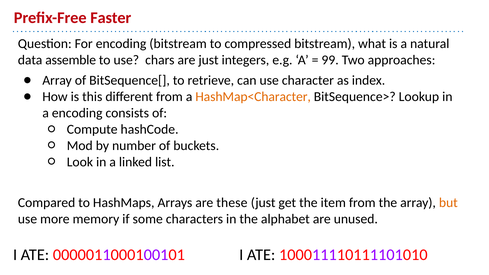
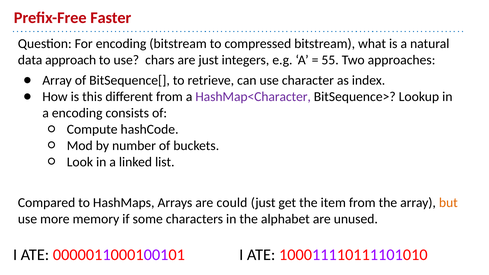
assemble: assemble -> approach
99: 99 -> 55
HashMap<Character colour: orange -> purple
these: these -> could
